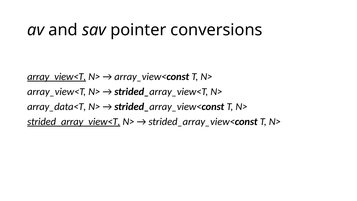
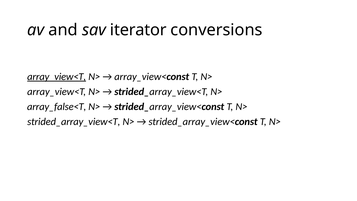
pointer: pointer -> iterator
array_data<T: array_data<T -> array_false<T
strided_array_view<T at (74, 121) underline: present -> none
